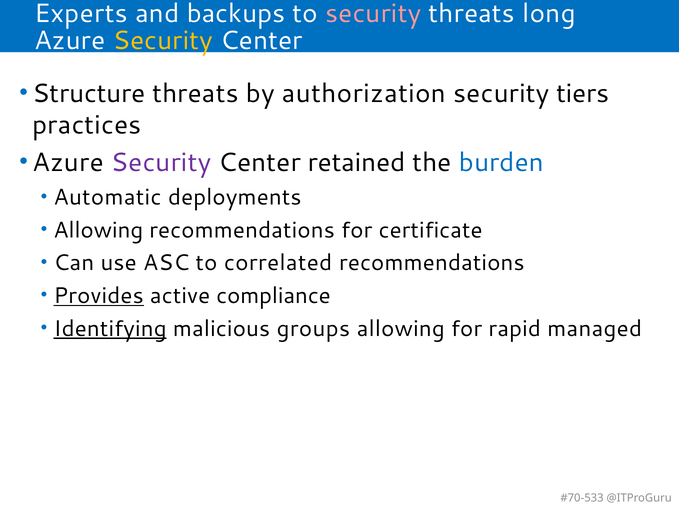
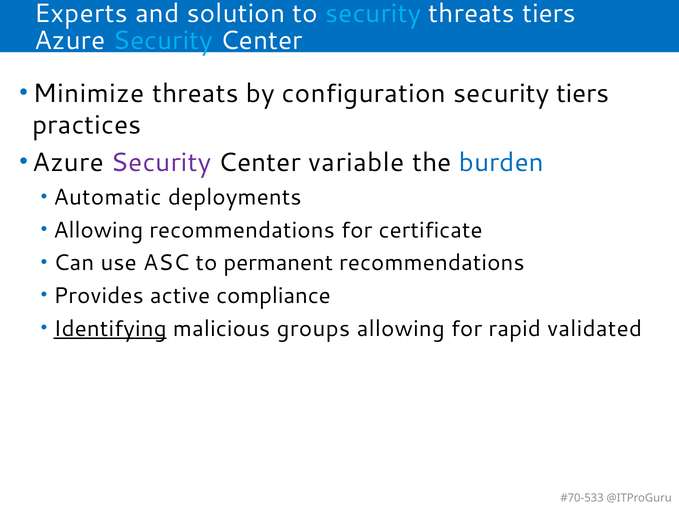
backups: backups -> solution
security at (373, 13) colour: pink -> light blue
threats long: long -> tiers
Security at (163, 40) colour: yellow -> light blue
Structure: Structure -> Minimize
authorization: authorization -> configuration
retained: retained -> variable
correlated: correlated -> permanent
Provides underline: present -> none
managed: managed -> validated
